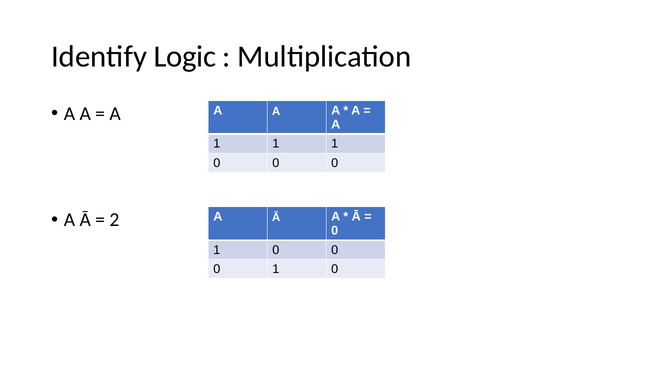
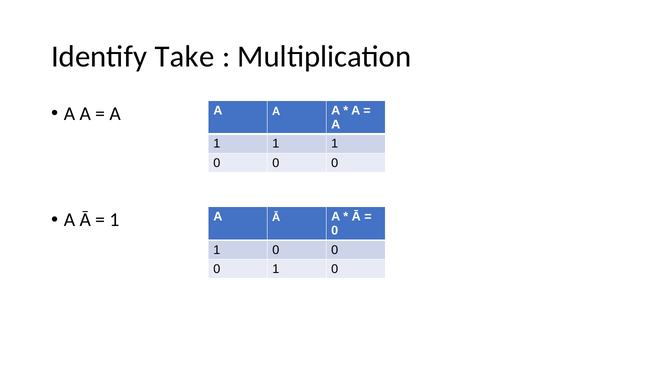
Logic: Logic -> Take
2 at (114, 220): 2 -> 1
